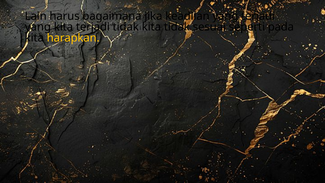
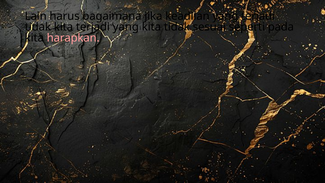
yang at (38, 27): yang -> tidak
terjadi tidak: tidak -> yang
harapkan colour: yellow -> pink
